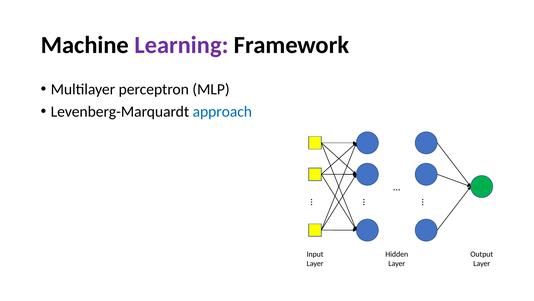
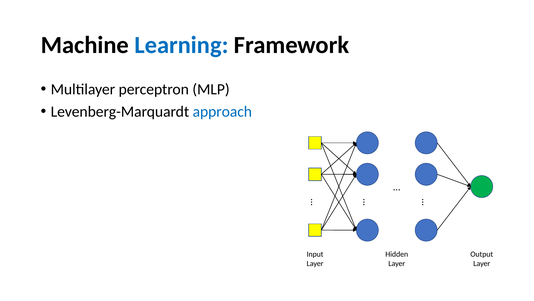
Learning colour: purple -> blue
